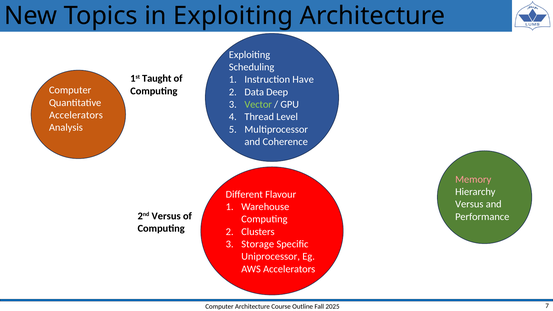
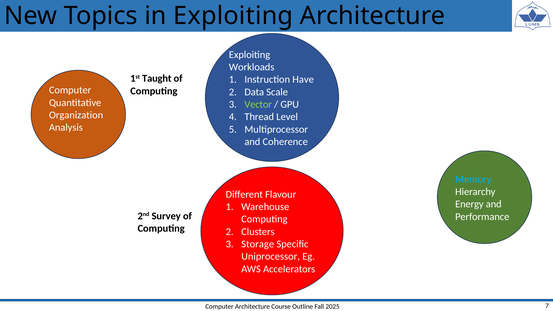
Scheduling: Scheduling -> Workloads
Deep: Deep -> Scale
Accelerators at (76, 115): Accelerators -> Organization
Memory colour: pink -> light blue
Versus at (469, 204): Versus -> Energy
2nd Versus: Versus -> Survey
